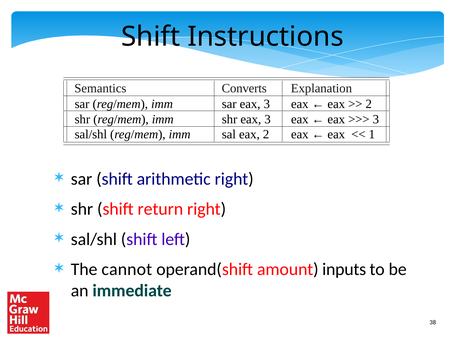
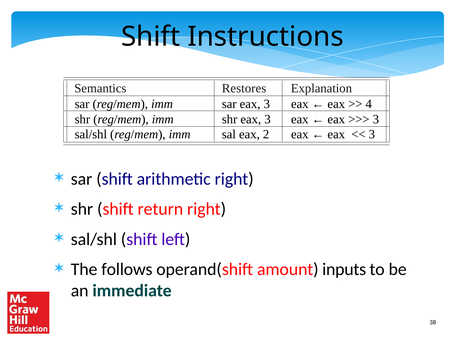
Converts: Converts -> Restores
2 at (369, 104): 2 -> 4
1 at (372, 135): 1 -> 3
cannot: cannot -> follows
